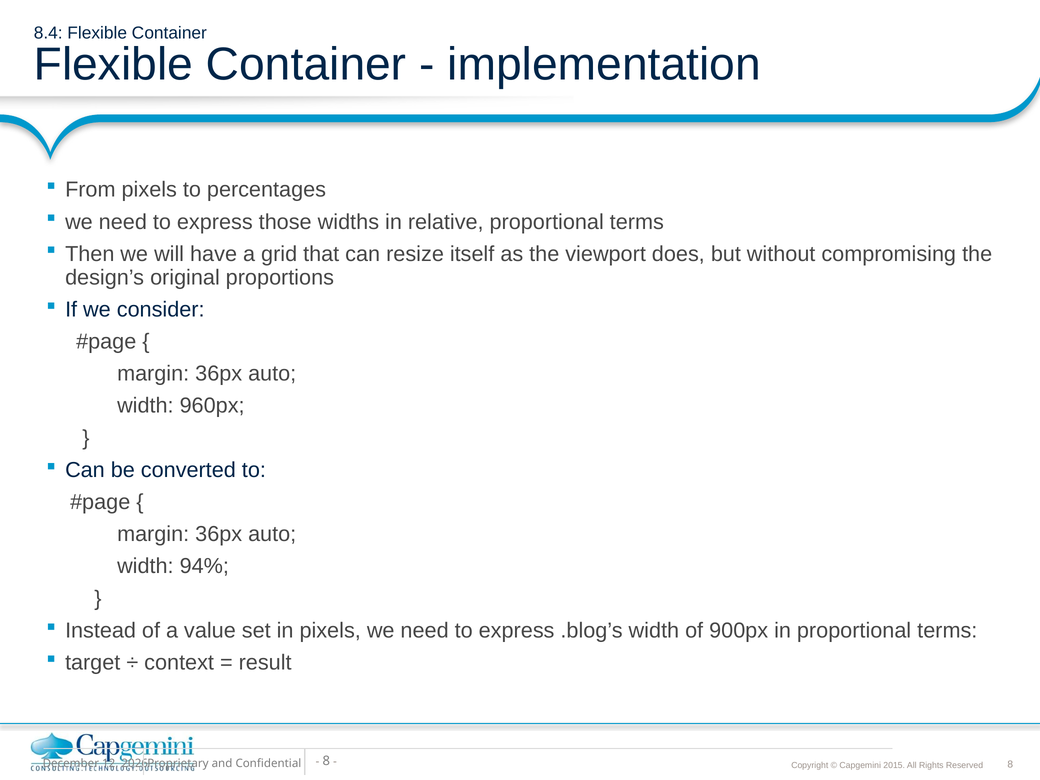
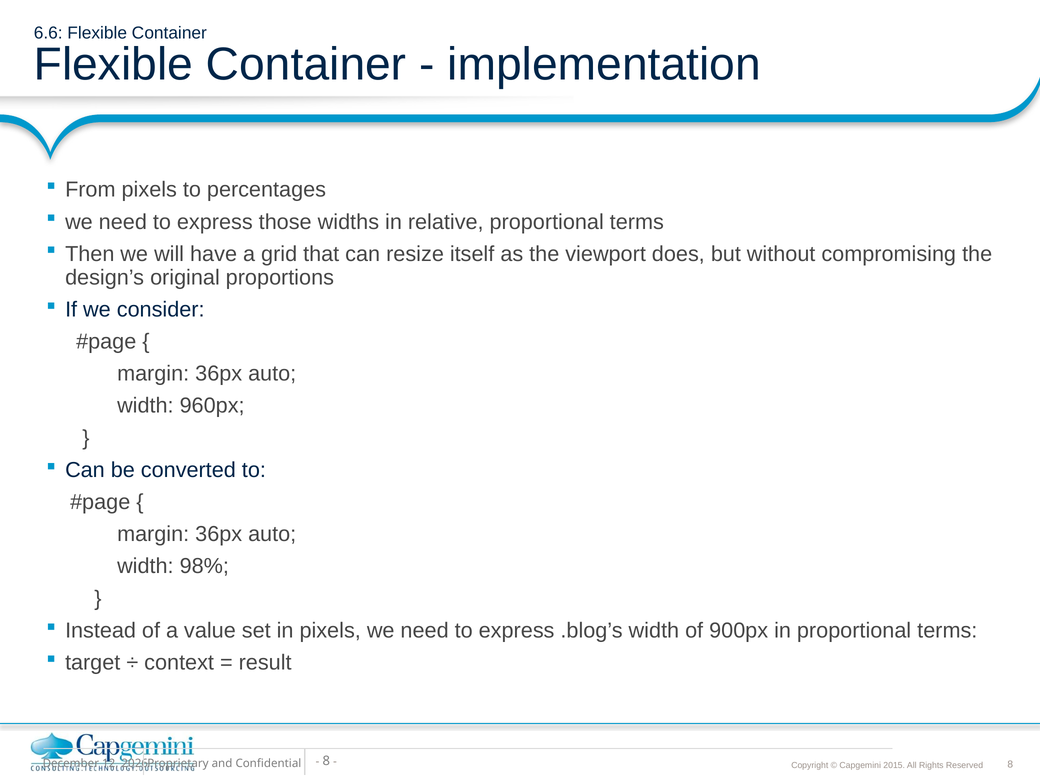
8.4: 8.4 -> 6.6
94%: 94% -> 98%
